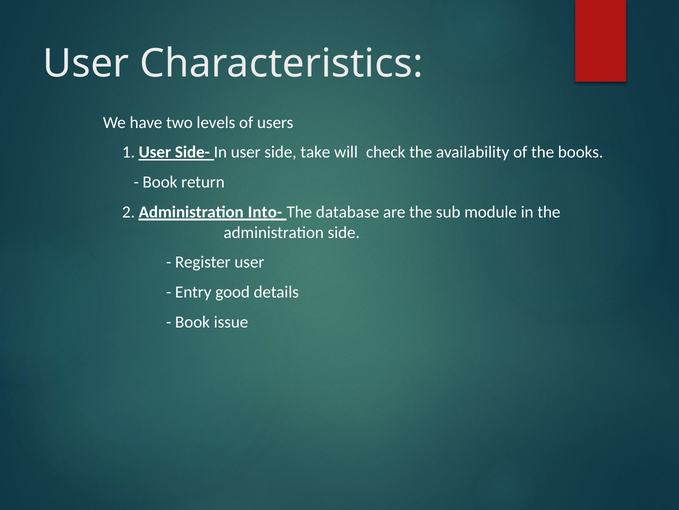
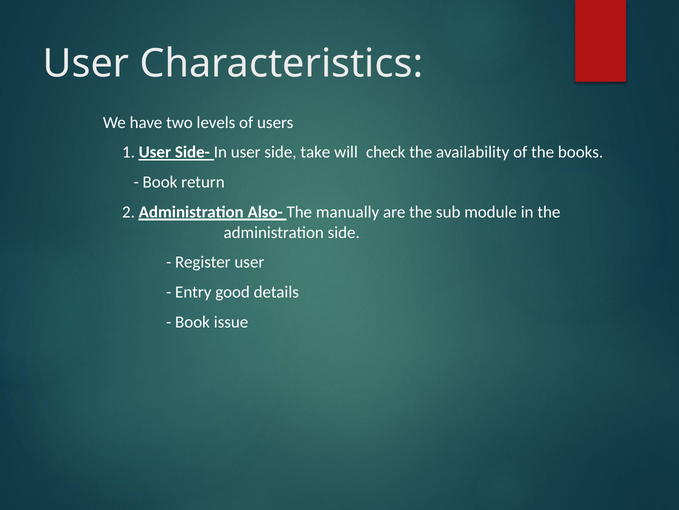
Into-: Into- -> Also-
database: database -> manually
